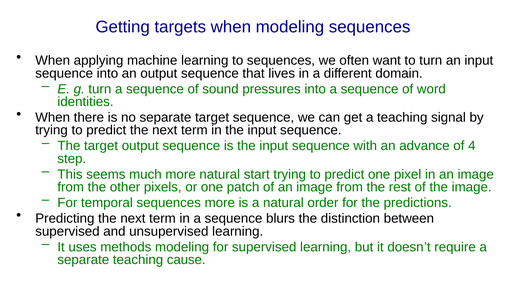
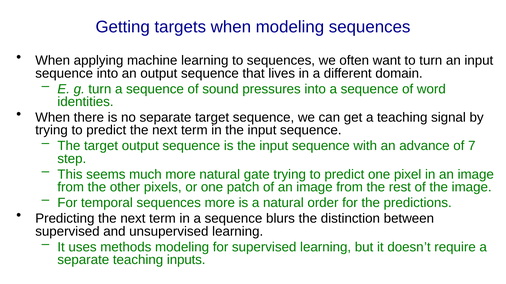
4: 4 -> 7
start: start -> gate
cause: cause -> inputs
